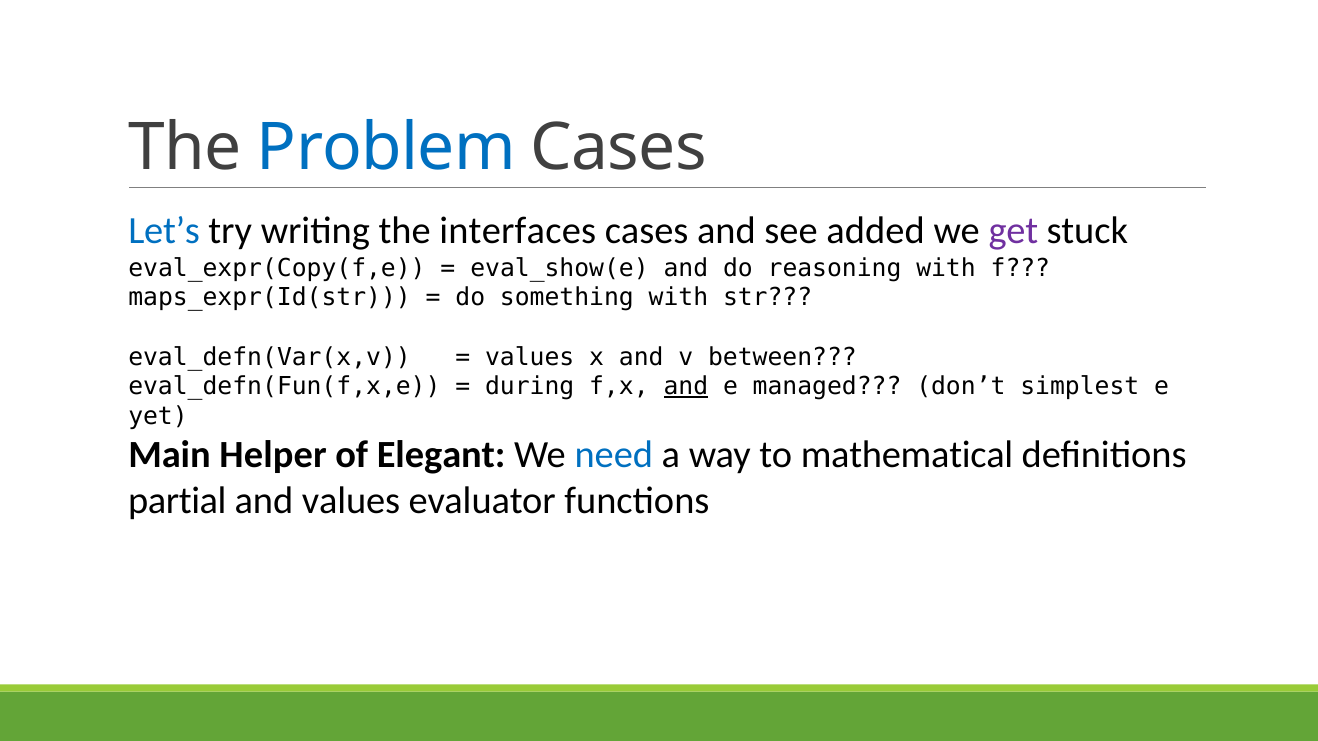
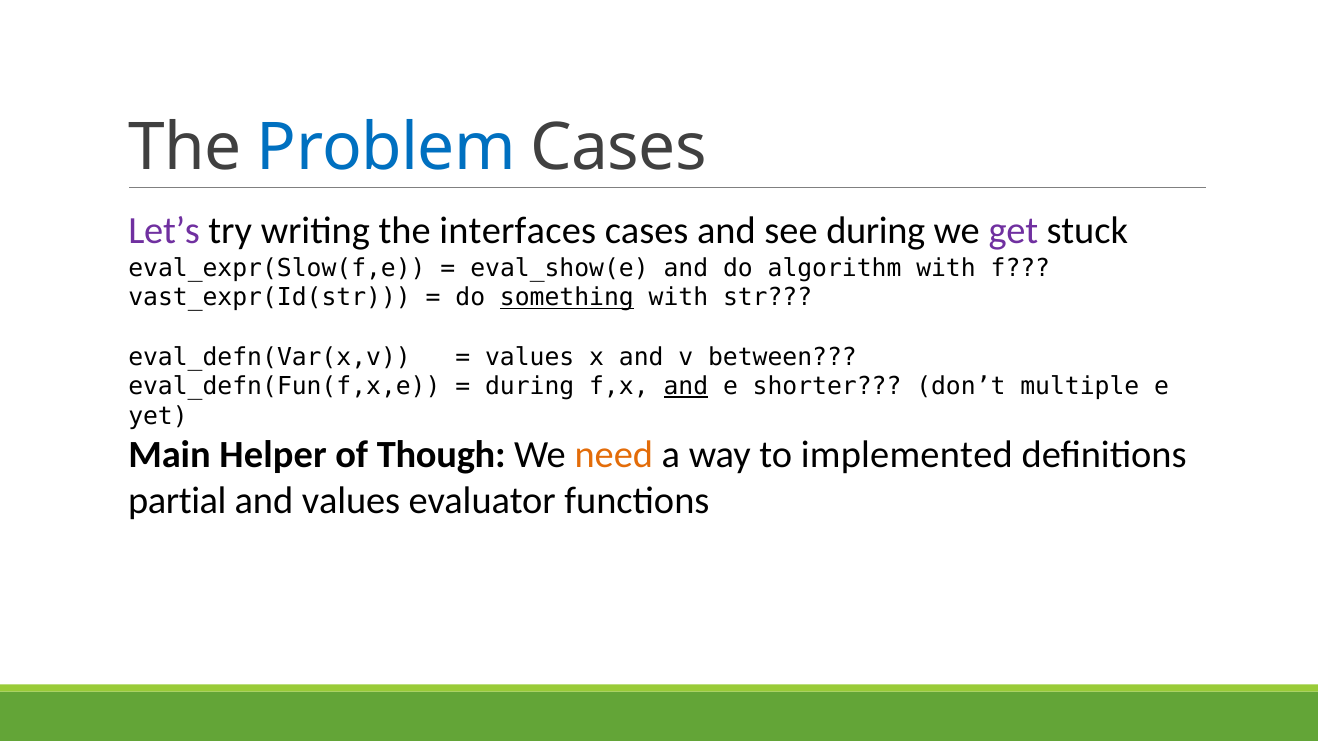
Let’s colour: blue -> purple
see added: added -> during
eval_expr(Copy(f,e: eval_expr(Copy(f,e -> eval_expr(Slow(f,e
reasoning: reasoning -> algorithm
maps_expr(Id(str: maps_expr(Id(str -> vast_expr(Id(str
something underline: none -> present
managed: managed -> shorter
simplest: simplest -> multiple
Elegant: Elegant -> Though
need colour: blue -> orange
mathematical: mathematical -> implemented
